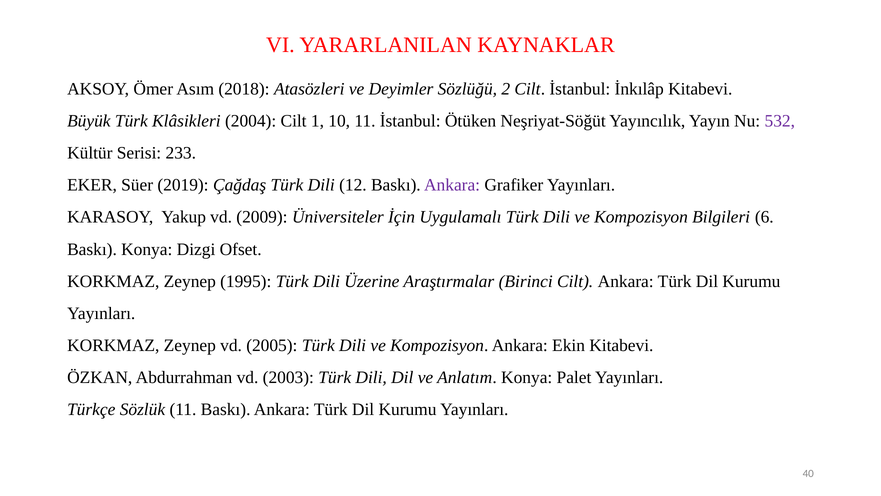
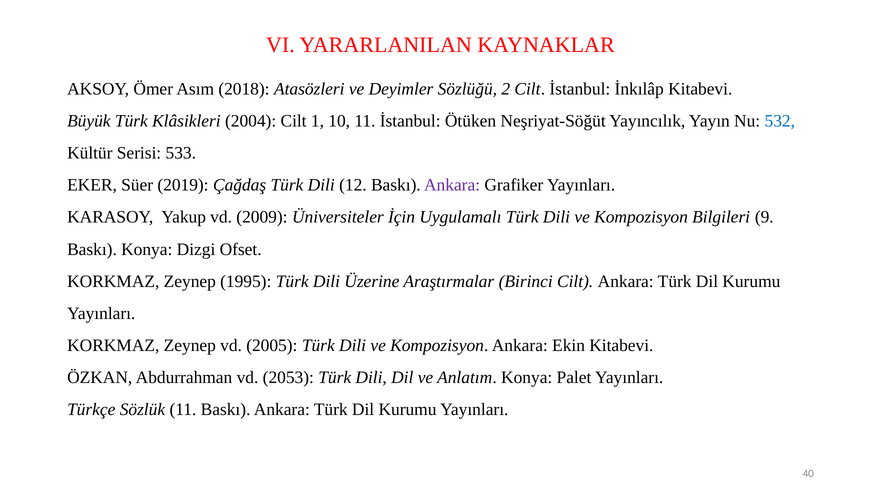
532 colour: purple -> blue
233: 233 -> 533
6: 6 -> 9
2003: 2003 -> 2053
